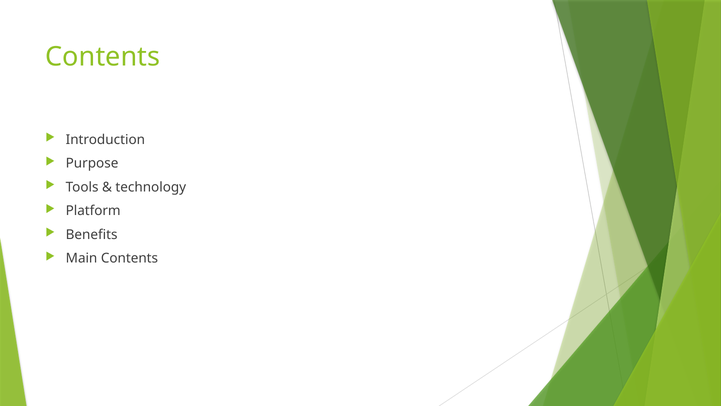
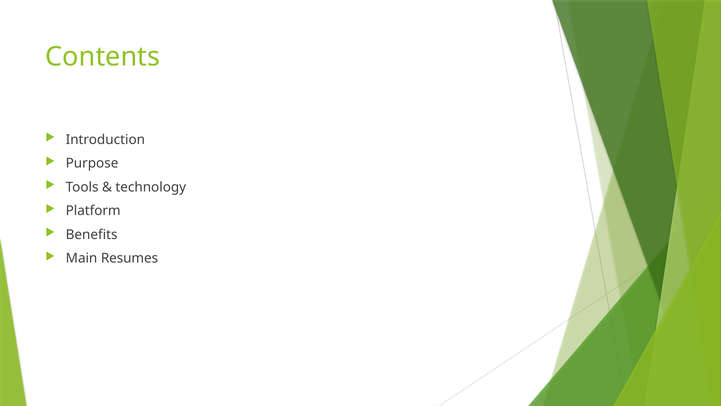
Main Contents: Contents -> Resumes
